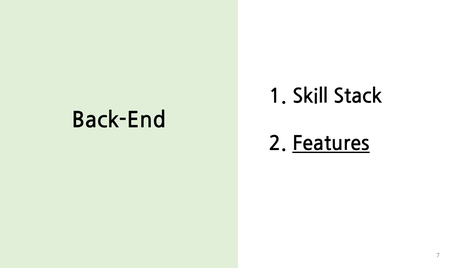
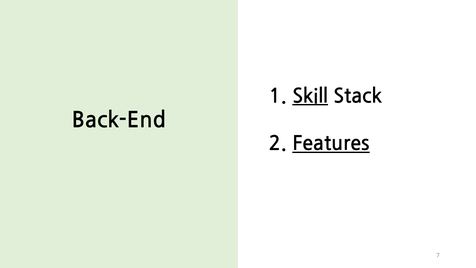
Skill underline: none -> present
